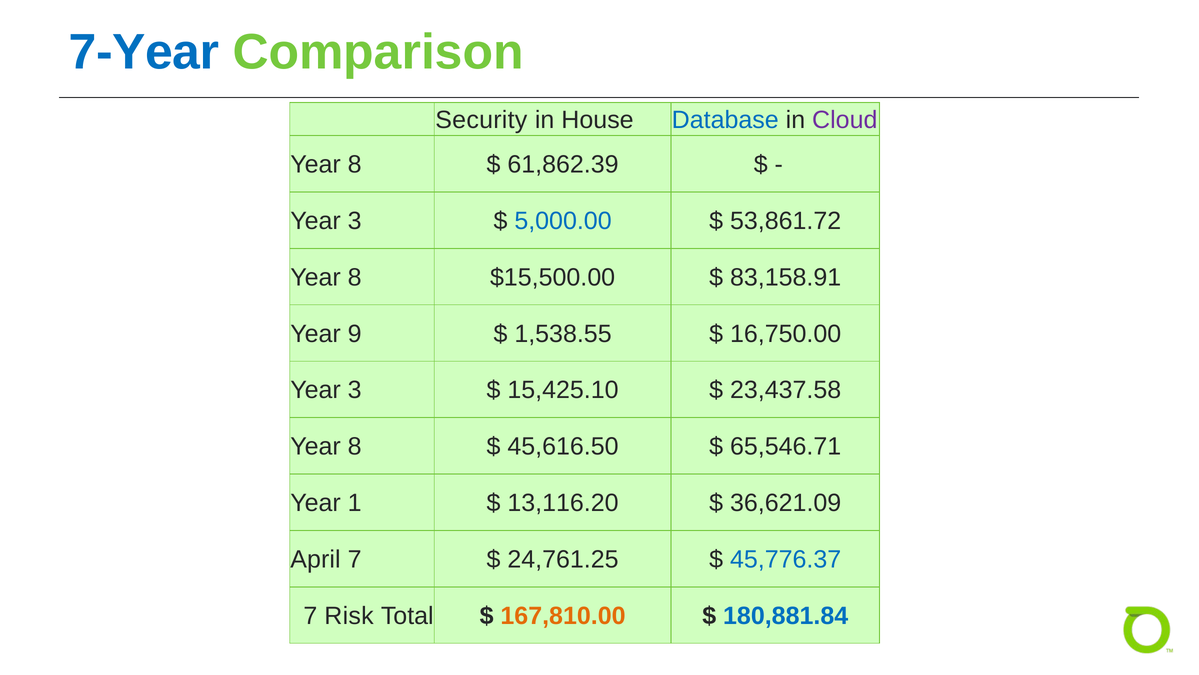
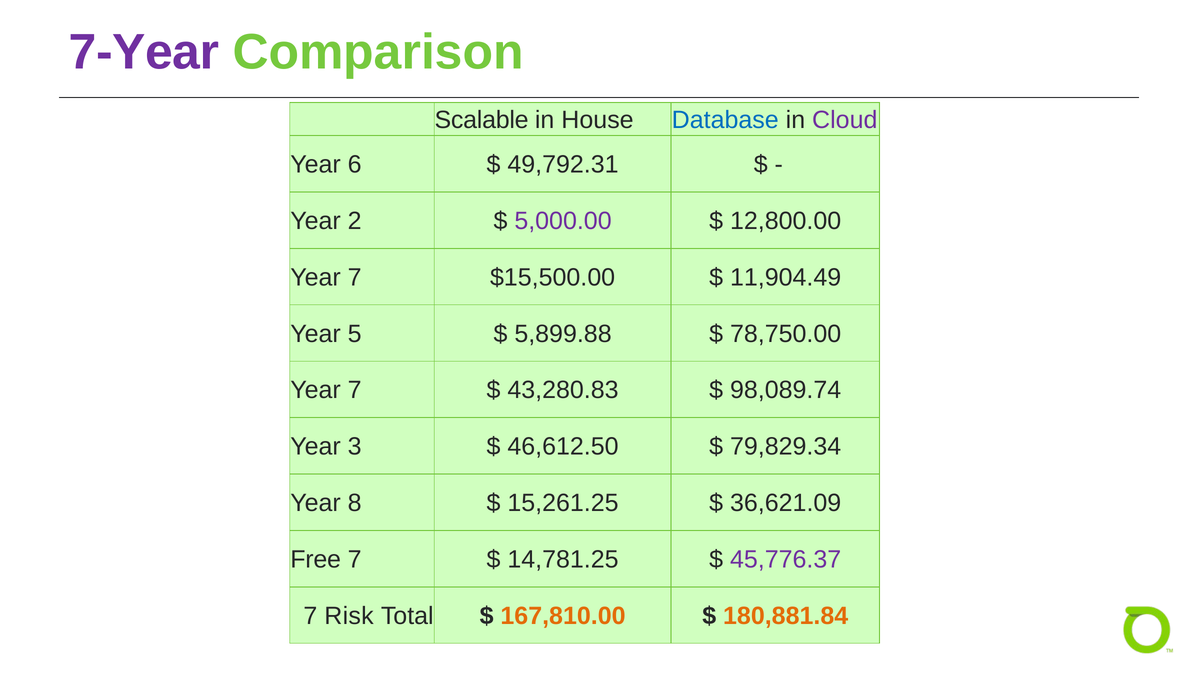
7-Year colour: blue -> purple
Security: Security -> Scalable
8 at (355, 164): 8 -> 6
61,862.39: 61,862.39 -> 49,792.31
3 at (355, 221): 3 -> 2
5,000.00 colour: blue -> purple
53,861.72: 53,861.72 -> 12,800.00
8 at (355, 277): 8 -> 7
83,158.91: 83,158.91 -> 11,904.49
9: 9 -> 5
1,538.55: 1,538.55 -> 5,899.88
16,750.00: 16,750.00 -> 78,750.00
3 at (355, 390): 3 -> 7
15,425.10: 15,425.10 -> 43,280.83
23,437.58: 23,437.58 -> 98,089.74
8 at (355, 446): 8 -> 3
45,616.50: 45,616.50 -> 46,612.50
65,546.71: 65,546.71 -> 79,829.34
1: 1 -> 8
13,116.20: 13,116.20 -> 15,261.25
April: April -> Free
24,761.25: 24,761.25 -> 14,781.25
45,776.37 colour: blue -> purple
180,881.84 colour: blue -> orange
